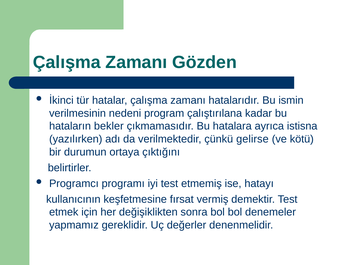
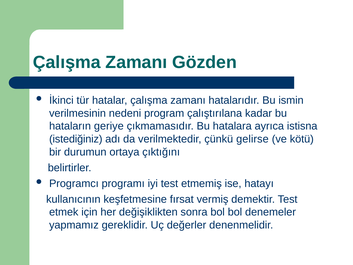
bekler: bekler -> geriye
yazılırken: yazılırken -> istediğiniz
